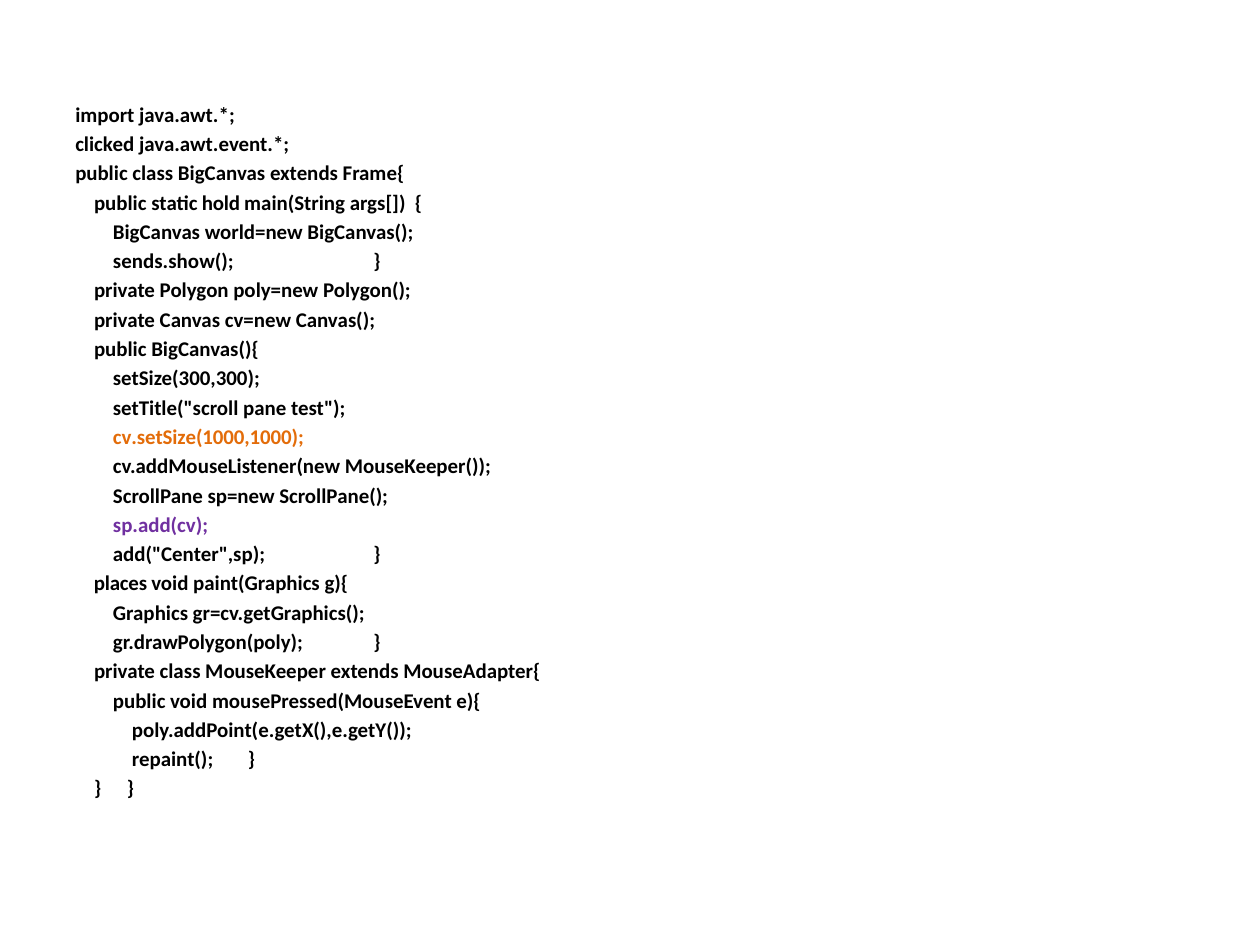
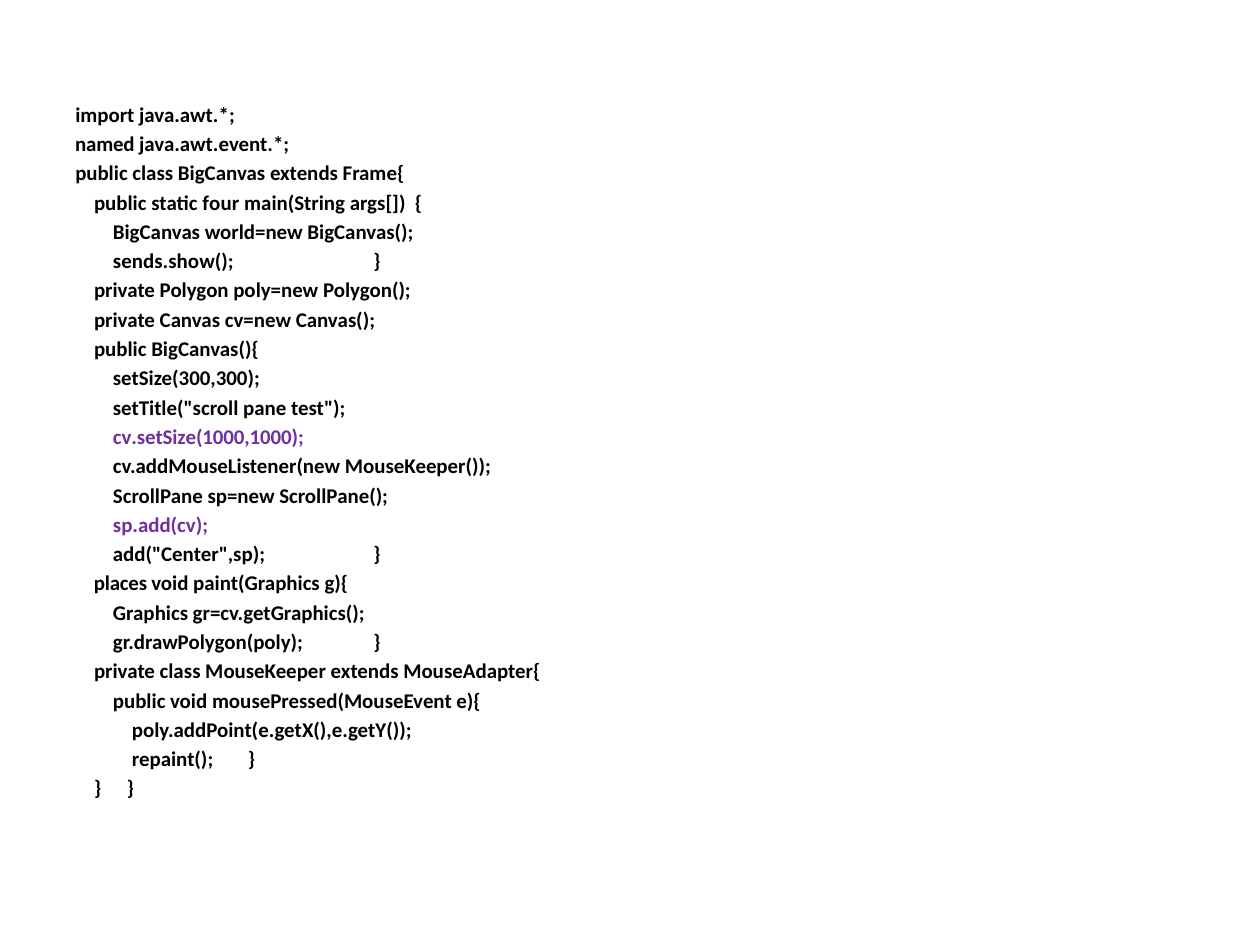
clicked: clicked -> named
hold: hold -> four
cv.setSize(1000,1000 colour: orange -> purple
